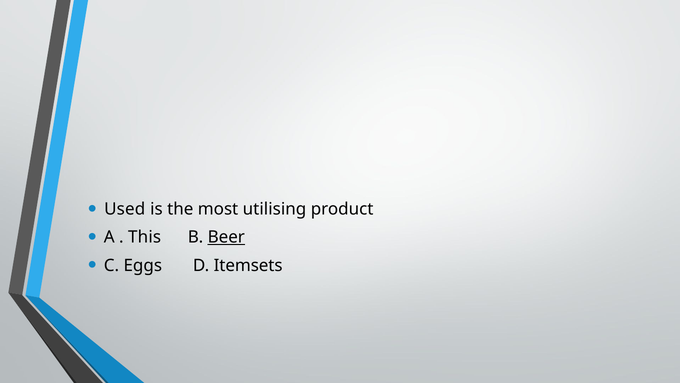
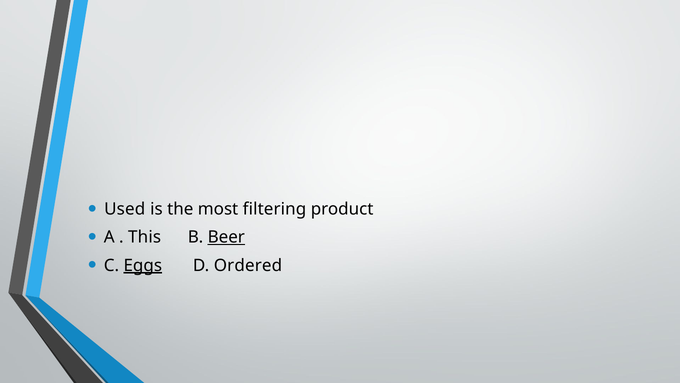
utilising: utilising -> filtering
Eggs underline: none -> present
Itemsets: Itemsets -> Ordered
